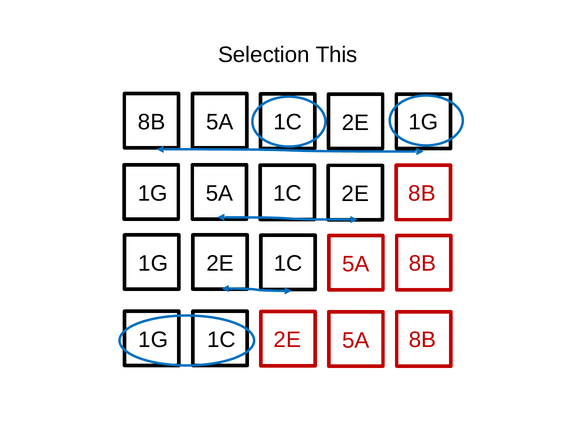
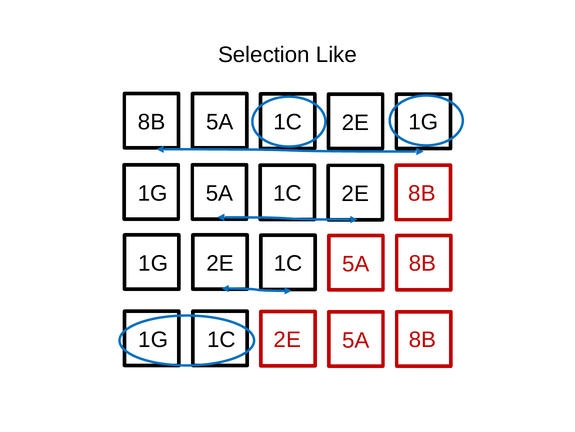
This: This -> Like
